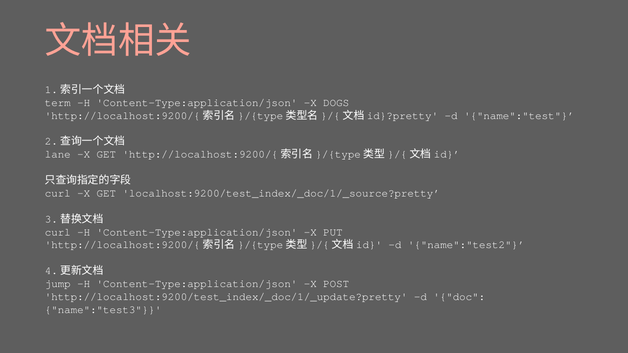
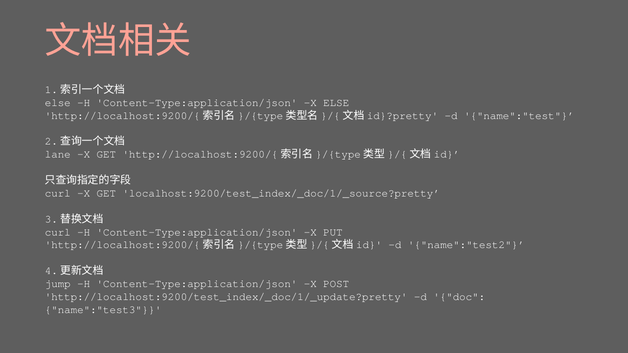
term at (58, 103): term -> else
X DOGS: DOGS -> ELSE
